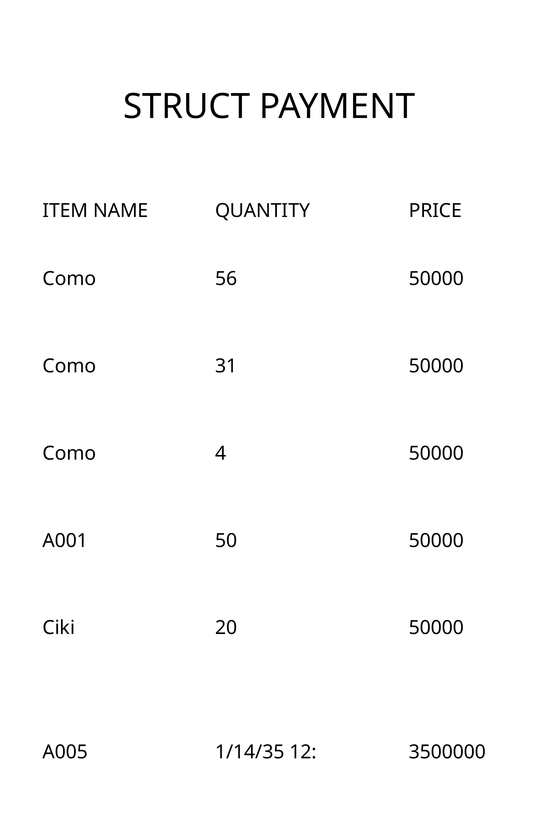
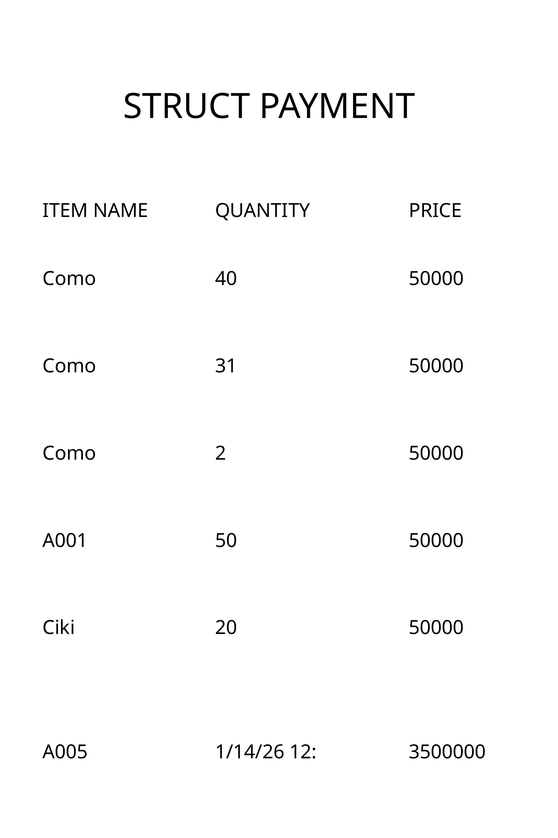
56: 56 -> 40
4: 4 -> 2
1/14/35: 1/14/35 -> 1/14/26
